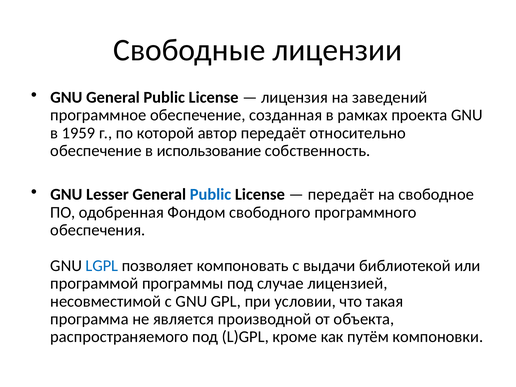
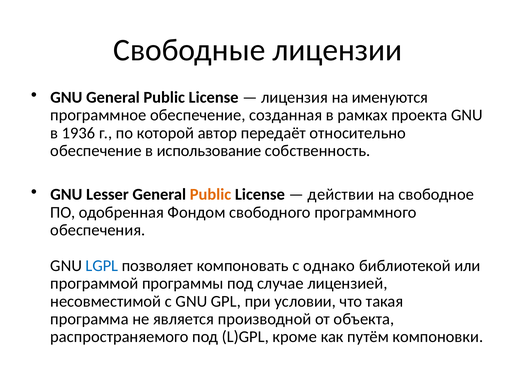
заведений: заведений -> именуются
1959: 1959 -> 1936
Public at (210, 195) colour: blue -> orange
передаёт at (341, 195): передаёт -> действии
выдачи: выдачи -> однако
